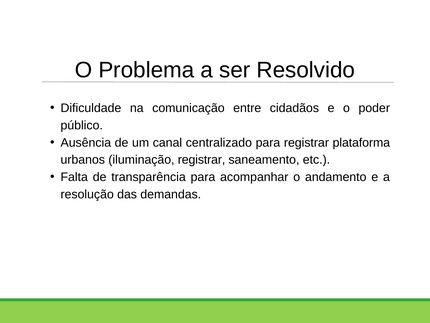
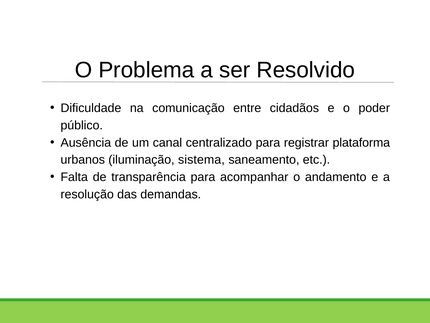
iluminação registrar: registrar -> sistema
